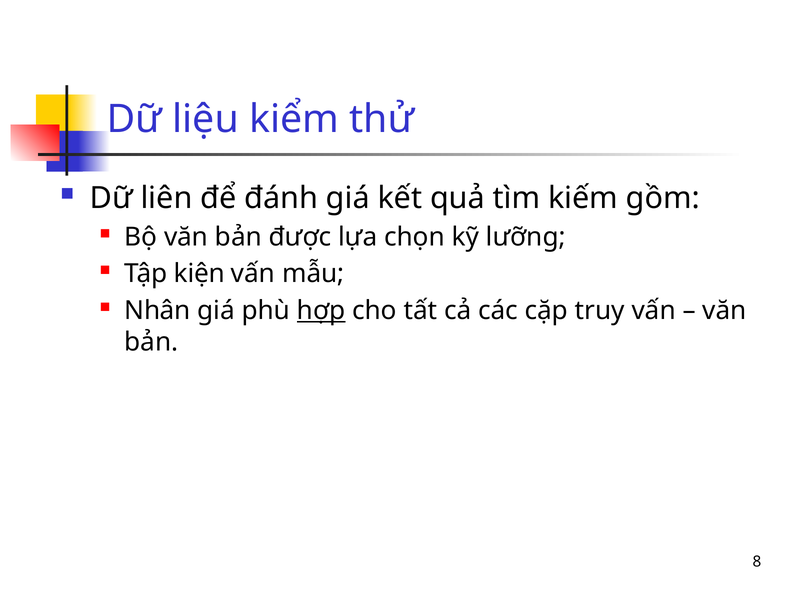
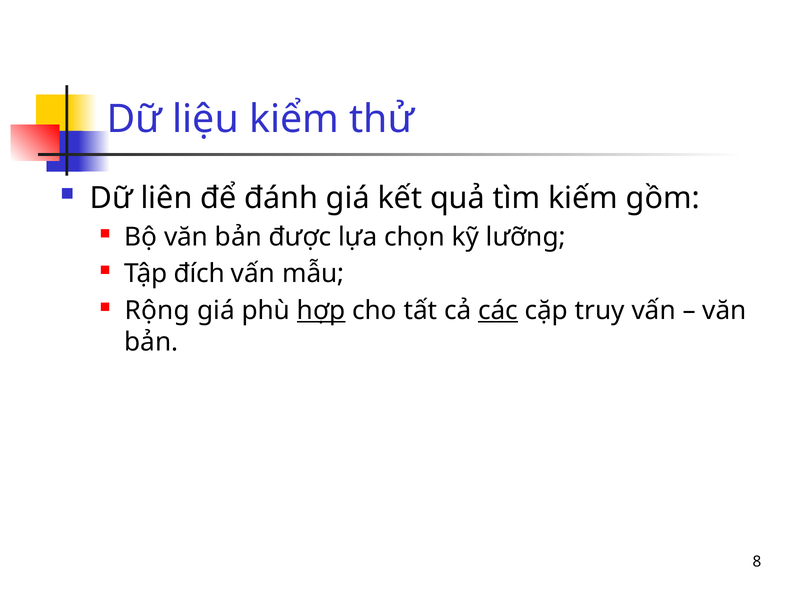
kiện: kiện -> đích
Nhân: Nhân -> Rộng
các underline: none -> present
